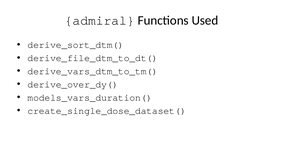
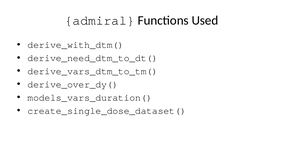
derive_sort_dtm(: derive_sort_dtm( -> derive_with_dtm(
derive_file_dtm_to_dt(: derive_file_dtm_to_dt( -> derive_need_dtm_to_dt(
